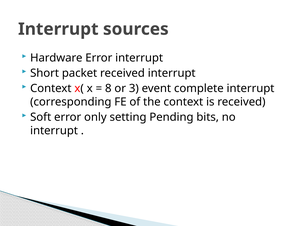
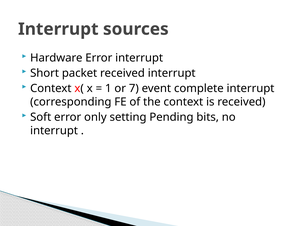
8: 8 -> 1
3: 3 -> 7
